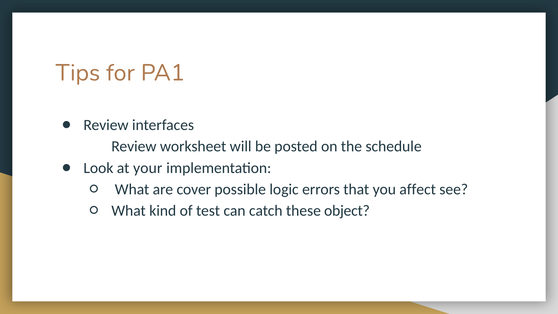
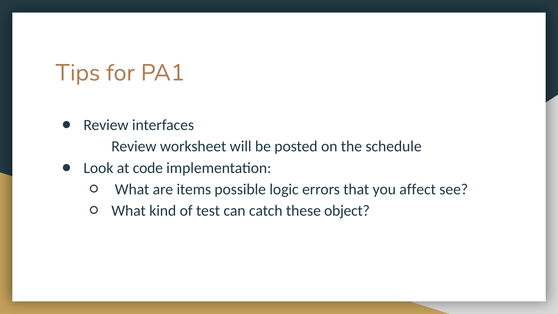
your: your -> code
cover: cover -> items
